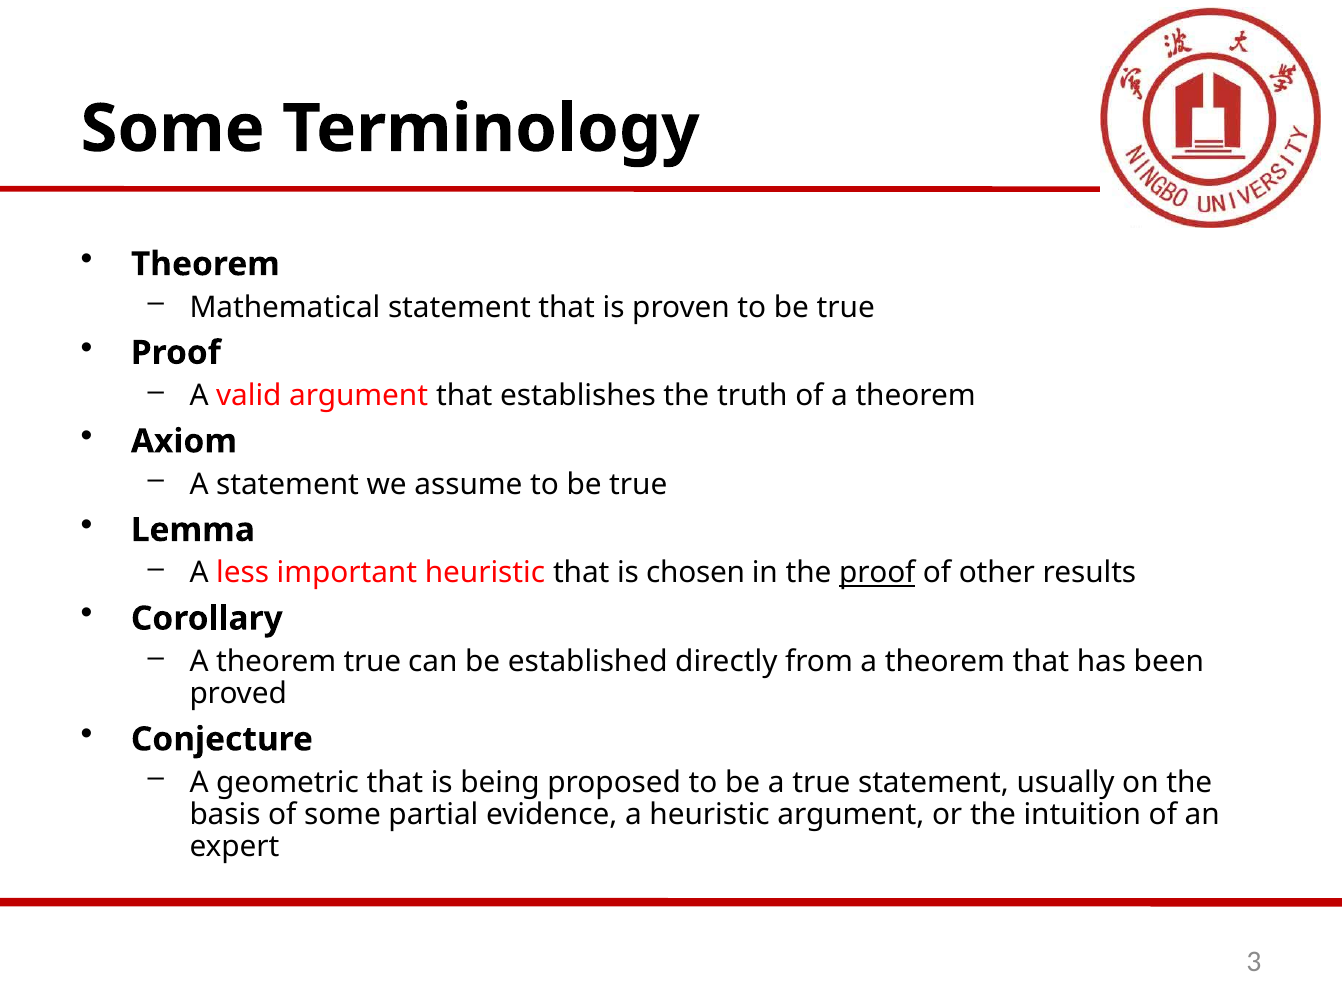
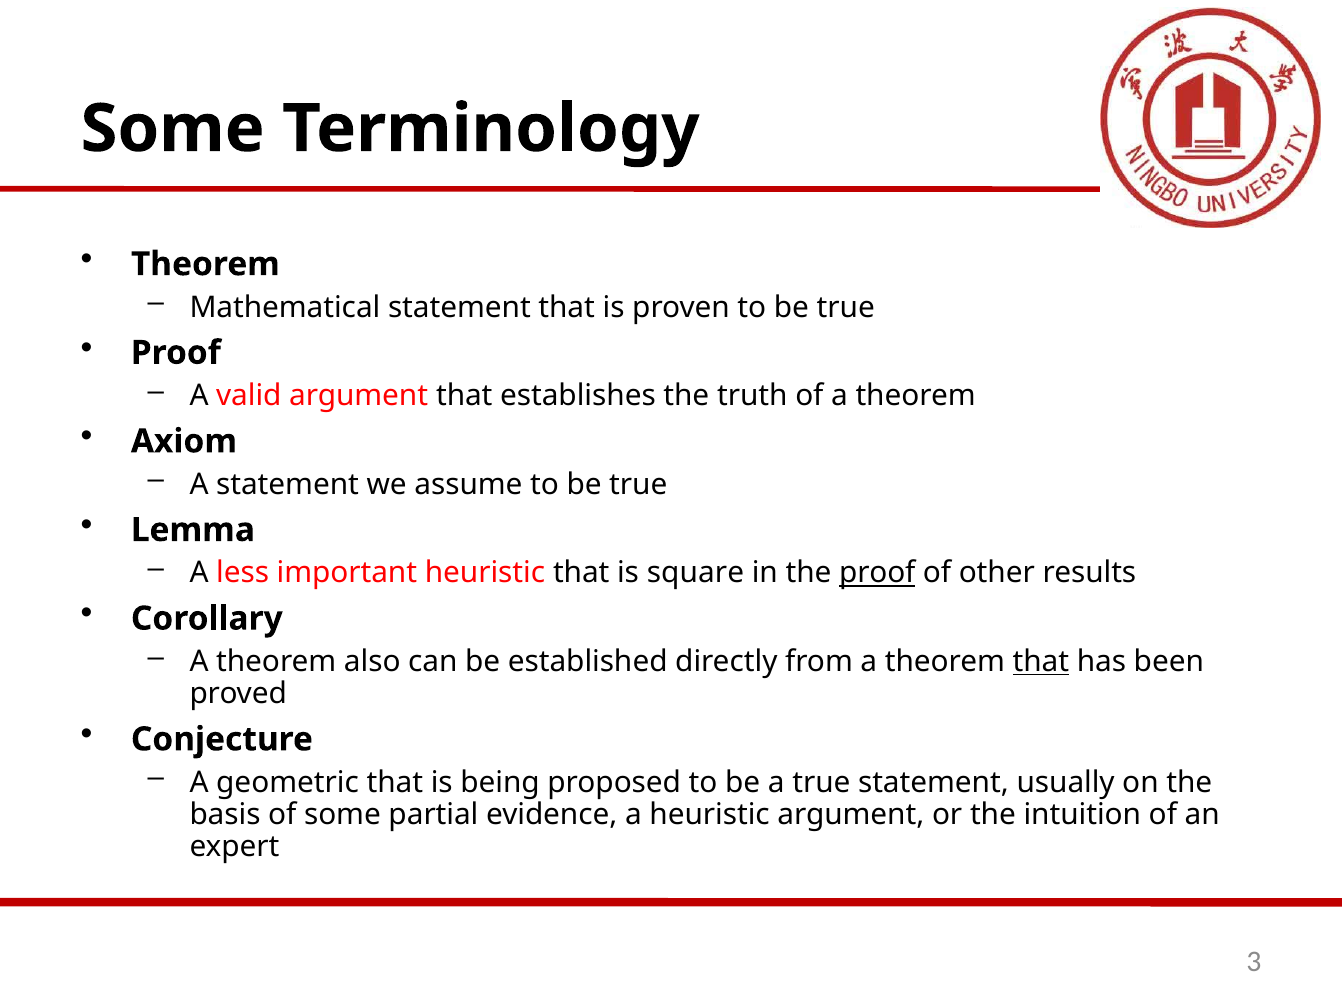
chosen: chosen -> square
theorem true: true -> also
that at (1041, 661) underline: none -> present
